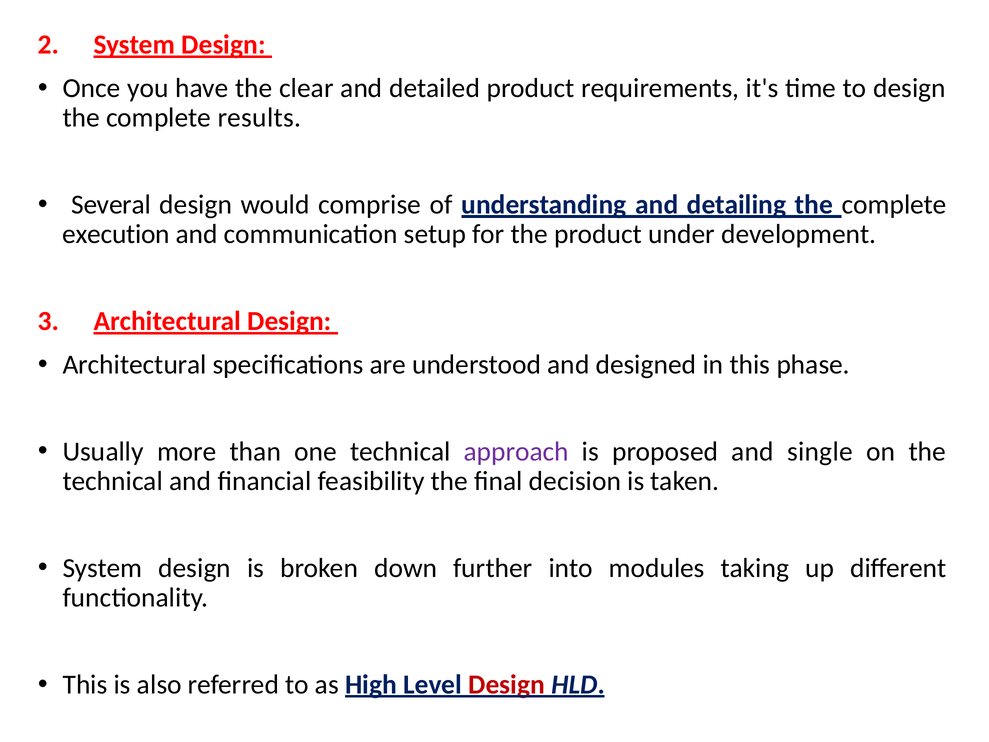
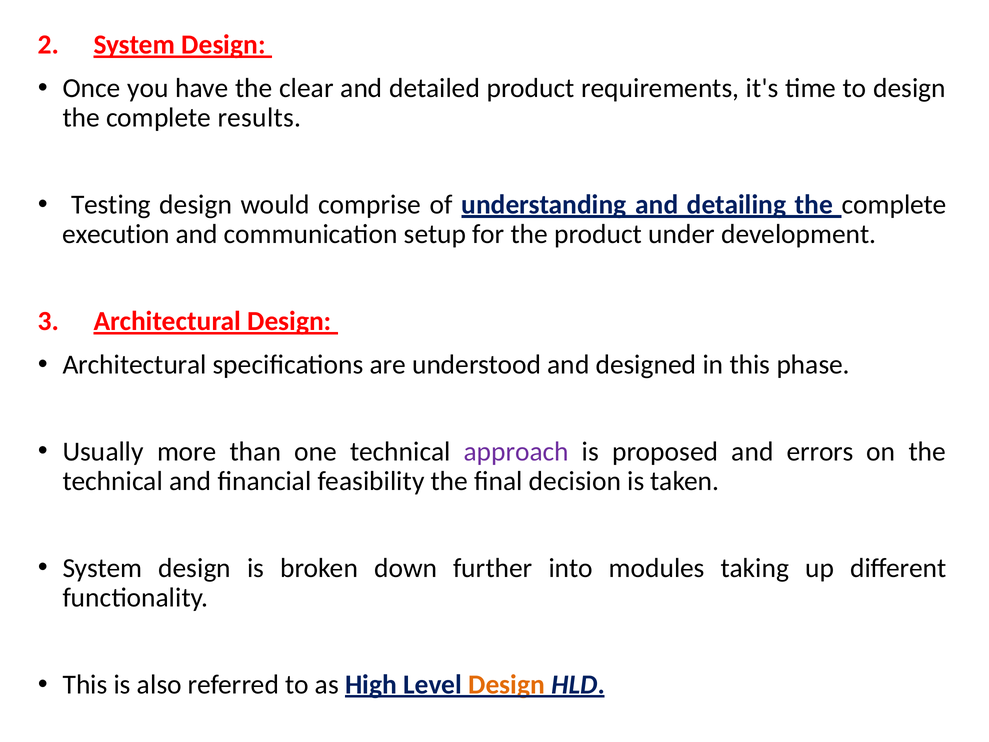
Several: Several -> Testing
single: single -> errors
Design at (507, 684) colour: red -> orange
